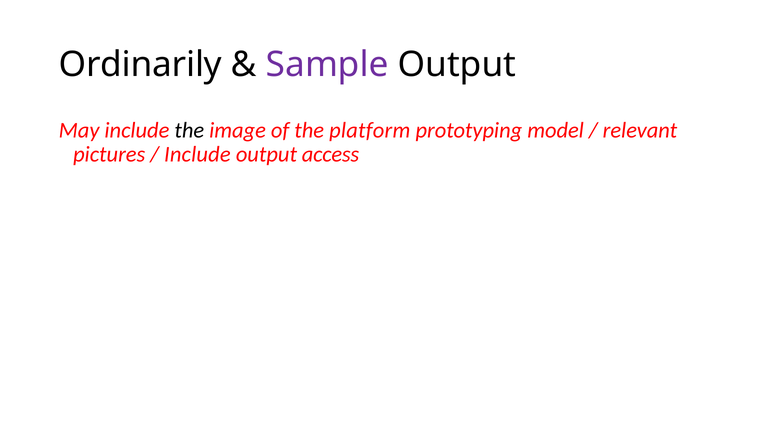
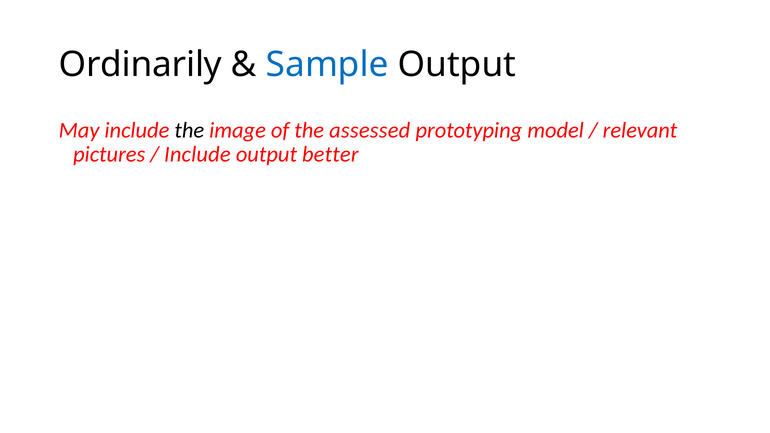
Sample colour: purple -> blue
platform: platform -> assessed
access: access -> better
